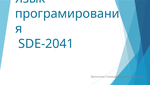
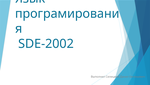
SDE-2041: SDE-2041 -> SDE-2002
